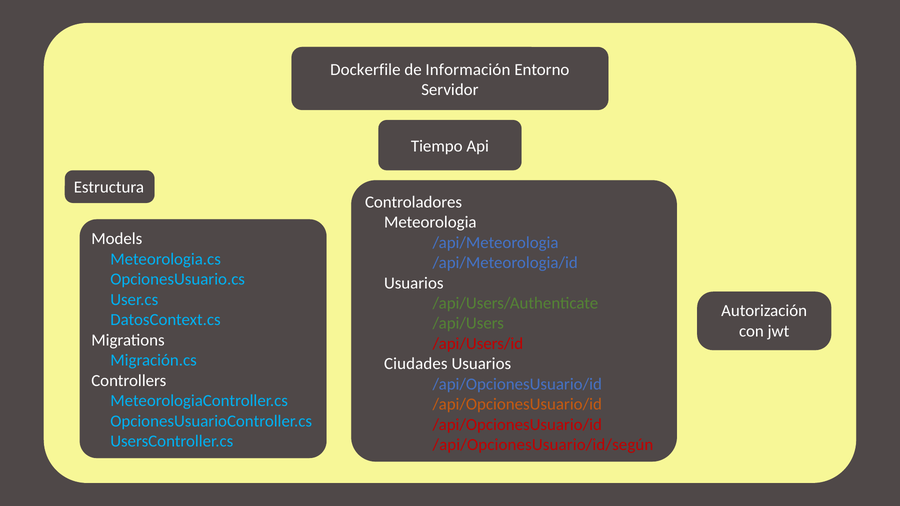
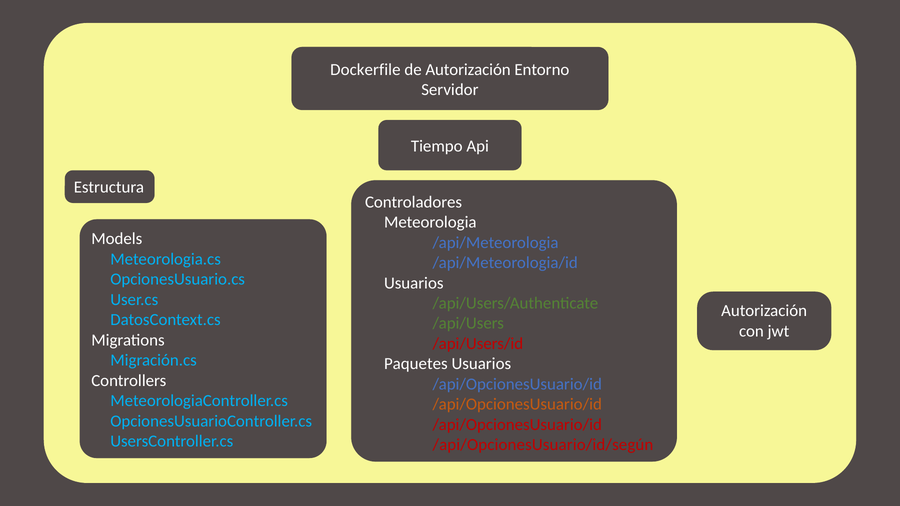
de Información: Información -> Autorización
Ciudades: Ciudades -> Paquetes
